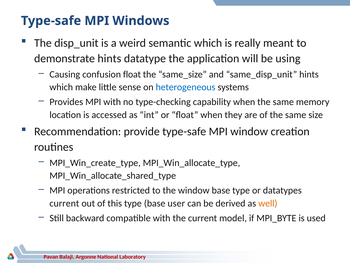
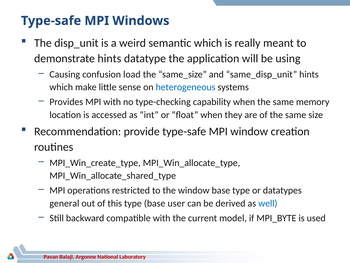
confusion float: float -> load
current at (64, 203): current -> general
well colour: orange -> blue
